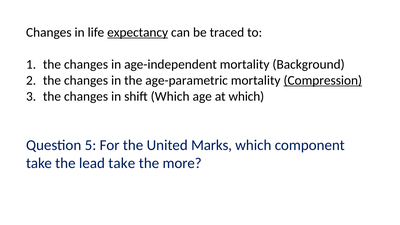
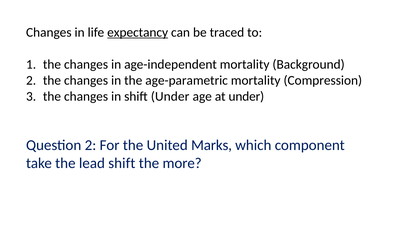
Compression underline: present -> none
shift Which: Which -> Under
at which: which -> under
Question 5: 5 -> 2
lead take: take -> shift
